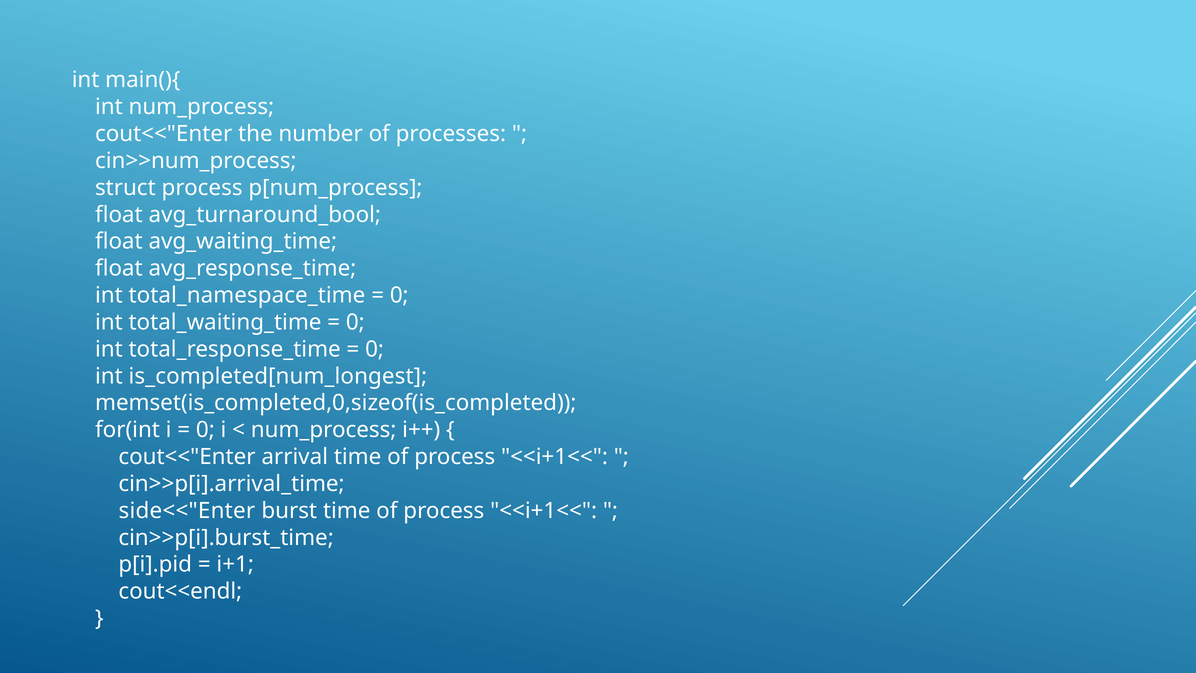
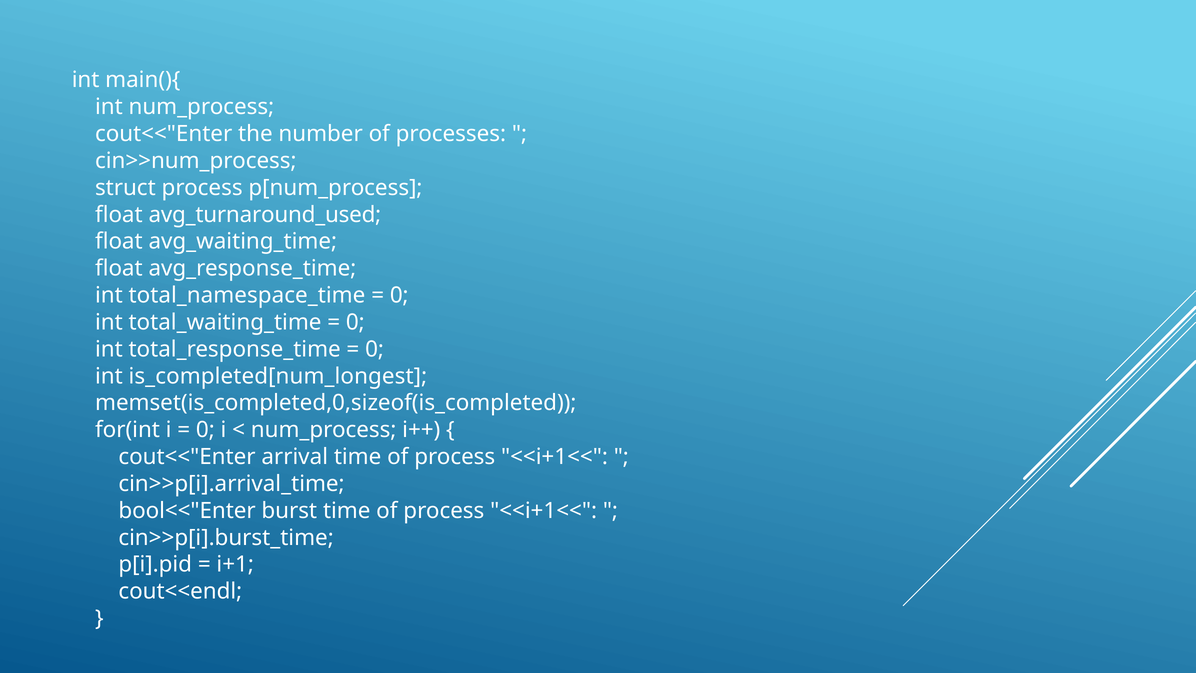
avg_turnaround_bool: avg_turnaround_bool -> avg_turnaround_used
side<<"Enter: side<<"Enter -> bool<<"Enter
